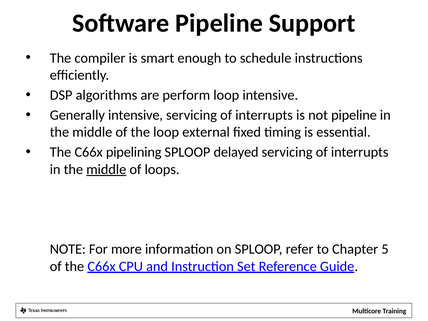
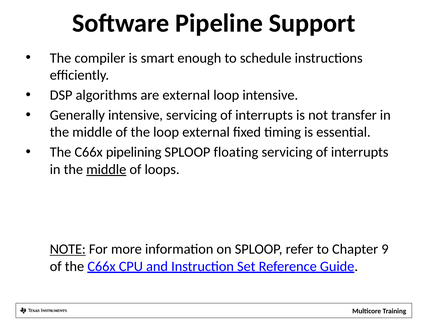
are perform: perform -> external
not pipeline: pipeline -> transfer
delayed: delayed -> floating
NOTE underline: none -> present
5: 5 -> 9
